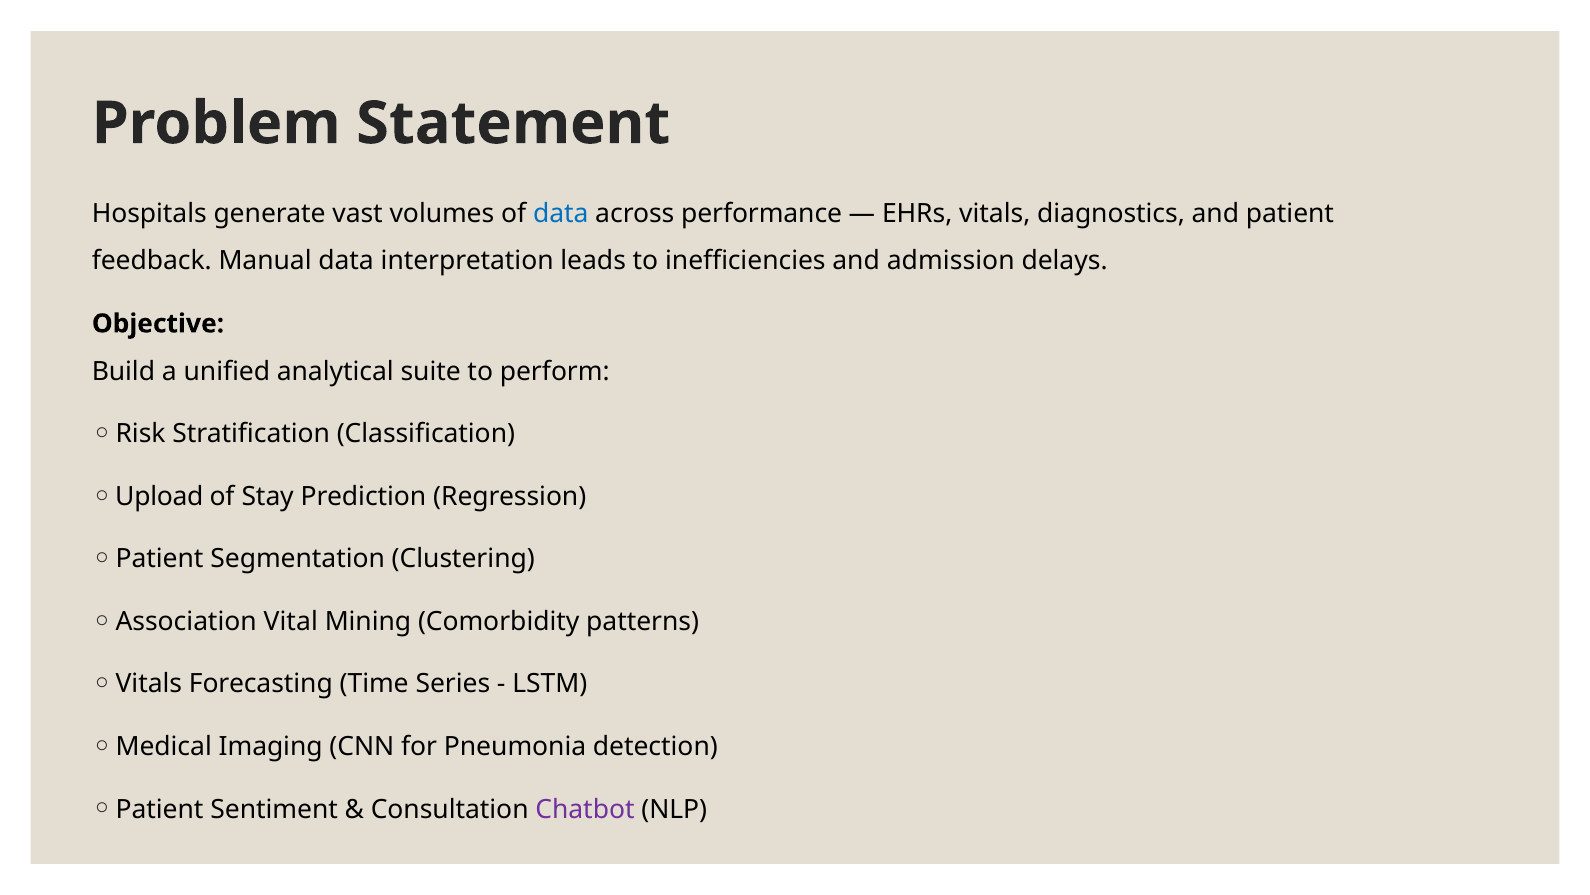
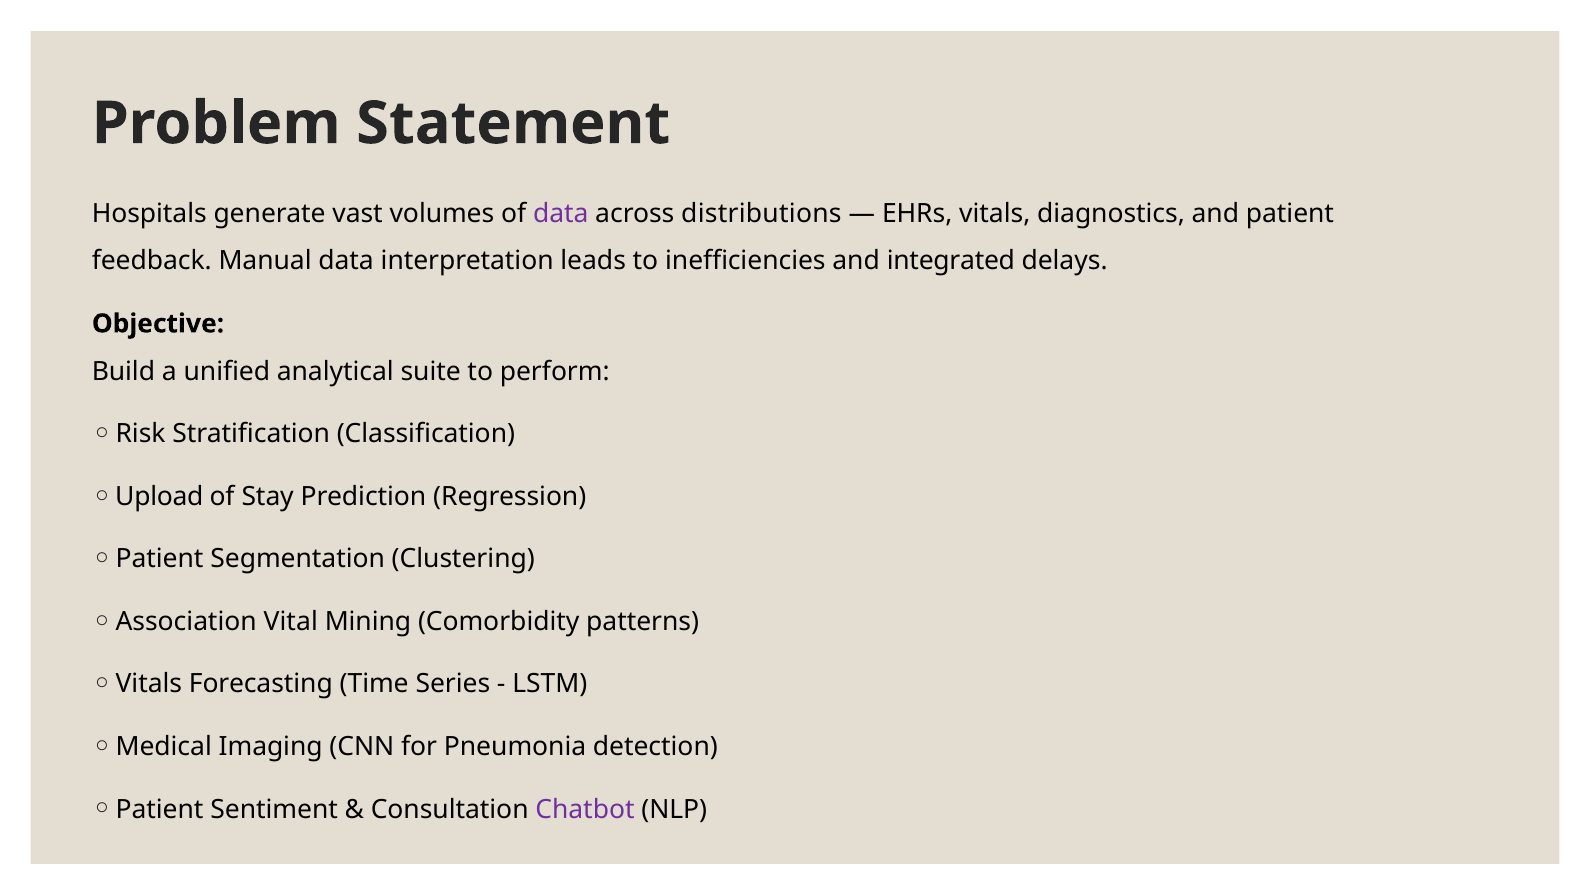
data at (561, 213) colour: blue -> purple
performance: performance -> distributions
admission: admission -> integrated
